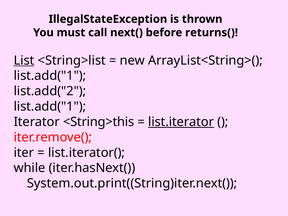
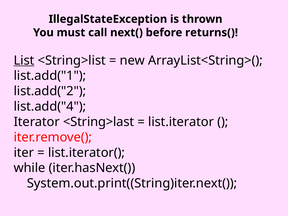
list.add("1 at (50, 106): list.add("1 -> list.add("4
<String>this: <String>this -> <String>last
list.iterator underline: present -> none
